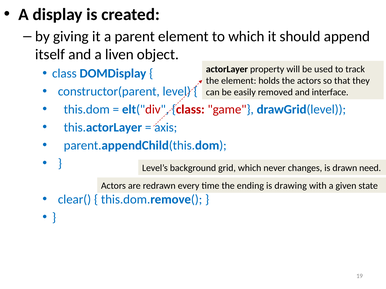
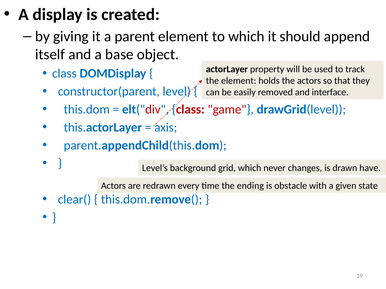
liven: liven -> base
need: need -> have
drawing: drawing -> obstacle
